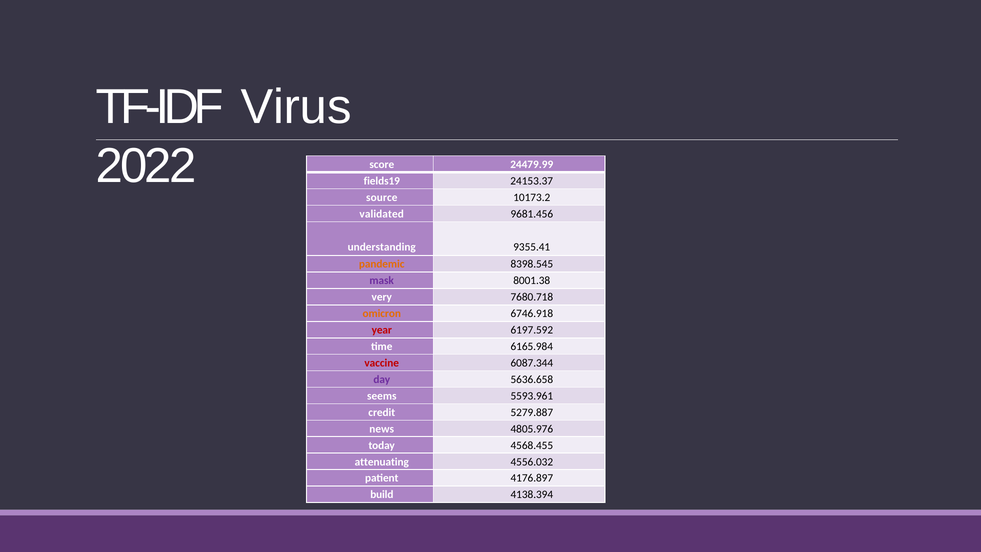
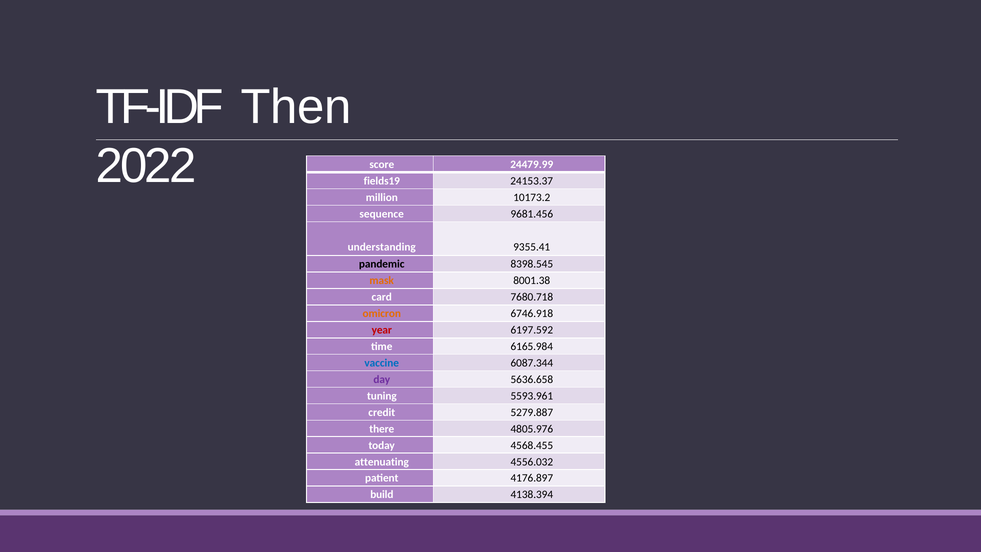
Virus: Virus -> Then
source: source -> million
validated: validated -> sequence
pandemic colour: orange -> black
mask colour: purple -> orange
very: very -> card
vaccine colour: red -> blue
seems: seems -> tuning
news: news -> there
